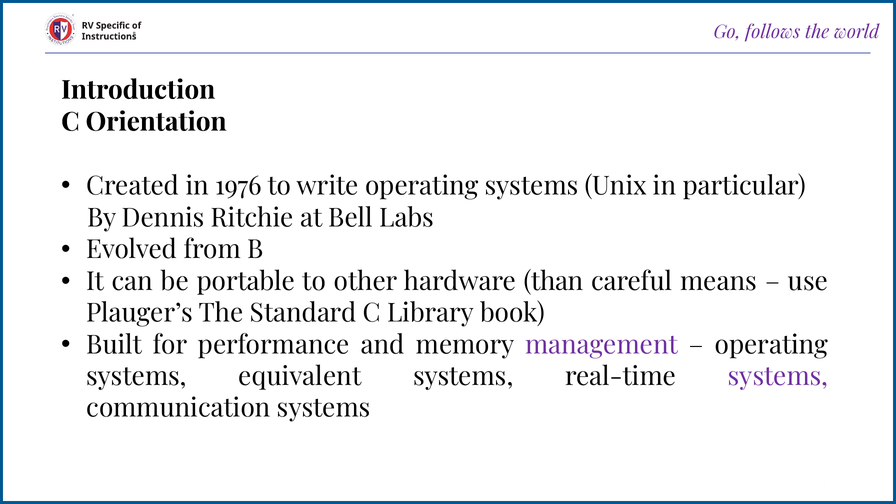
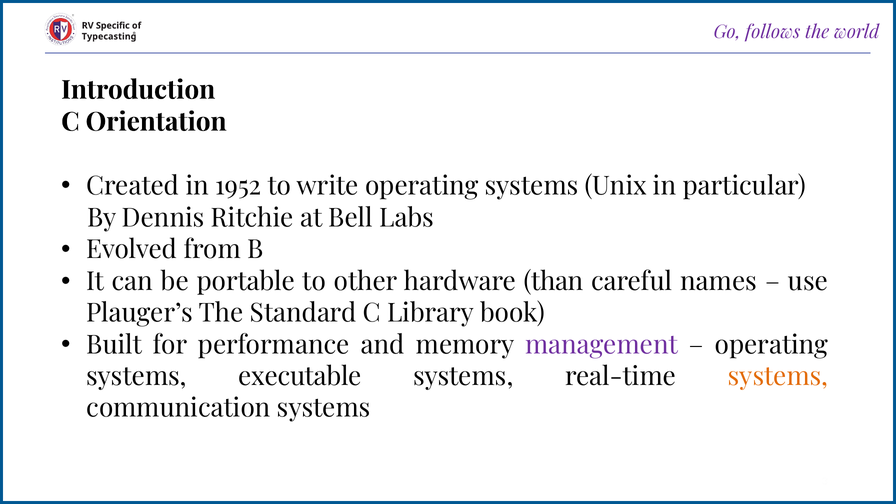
Instructions: Instructions -> Typecasting
1976: 1976 -> 1952
means: means -> names
equivalent: equivalent -> executable
systems at (778, 377) colour: purple -> orange
